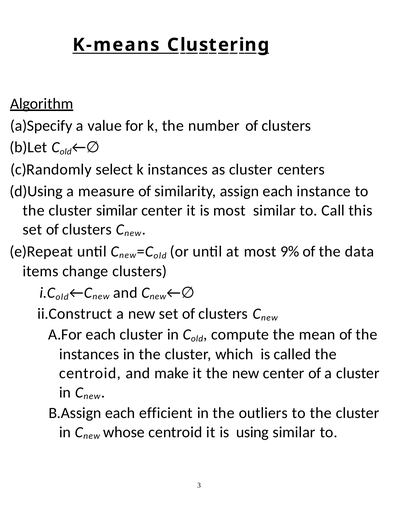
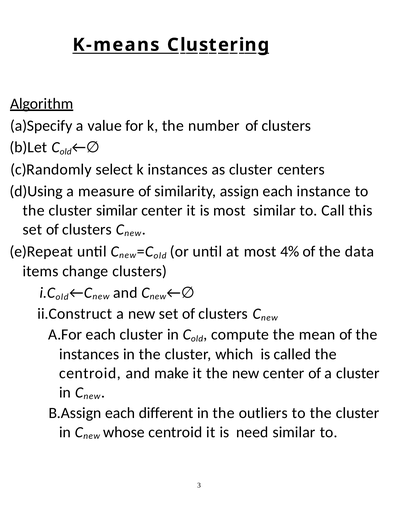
9%: 9% -> 4%
efficient: efficient -> different
using: using -> need
